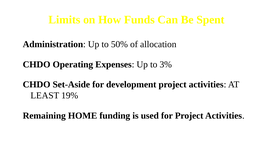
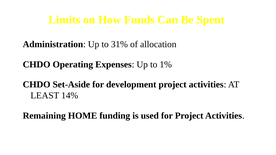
50%: 50% -> 31%
3%: 3% -> 1%
19%: 19% -> 14%
